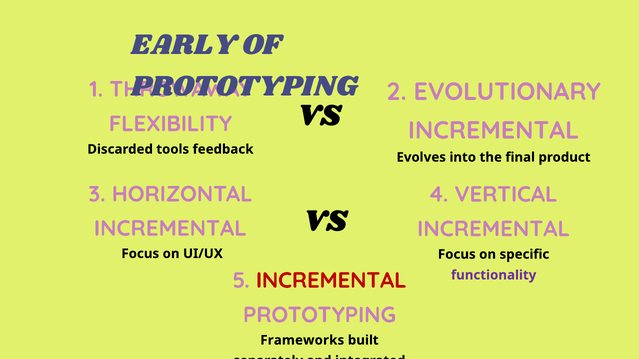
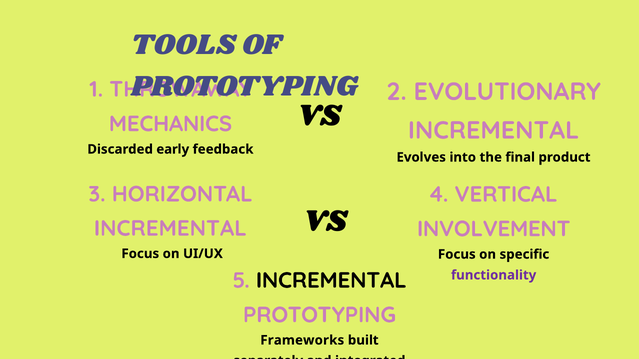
EARLY: EARLY -> TOOLS
FLEXIBILITY: FLEXIBILITY -> MECHANICS
tools: tools -> early
INCREMENTAL at (494, 229): INCREMENTAL -> INVOLVEMENT
INCREMENTAL at (331, 281) colour: red -> black
